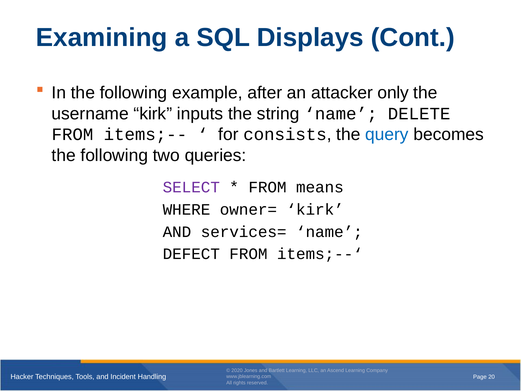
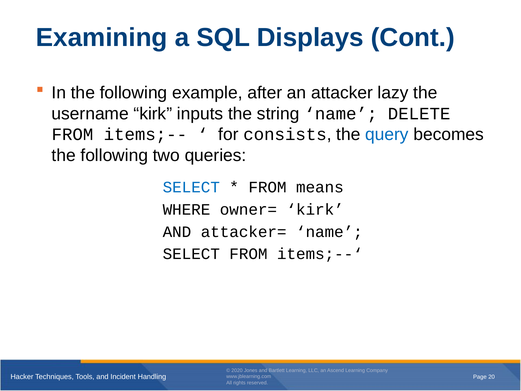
only: only -> lazy
SELECT at (191, 187) colour: purple -> blue
services=: services= -> attacker=
DEFECT at (191, 254): DEFECT -> SELECT
